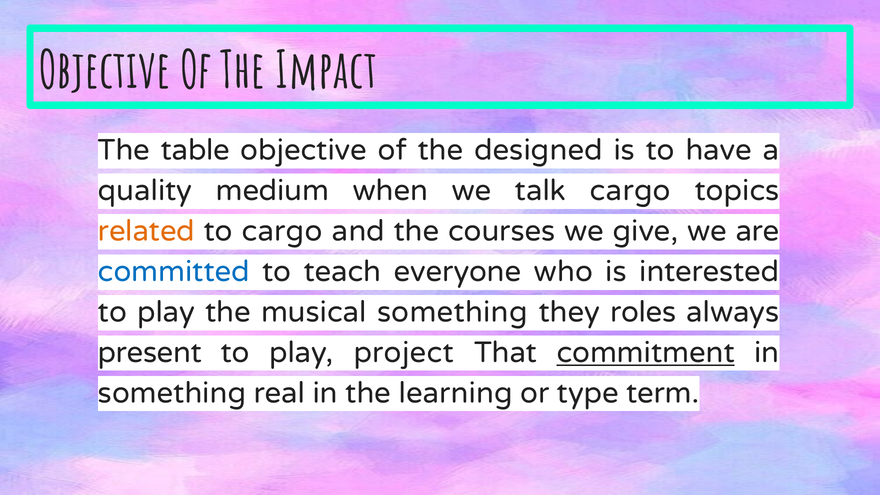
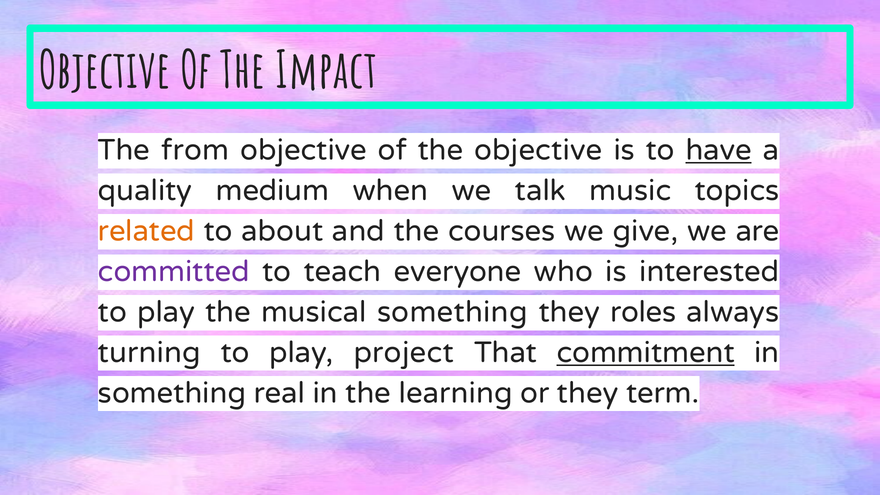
table: table -> from
the designed: designed -> objective
have underline: none -> present
talk cargo: cargo -> music
to cargo: cargo -> about
committed colour: blue -> purple
present: present -> turning
or type: type -> they
